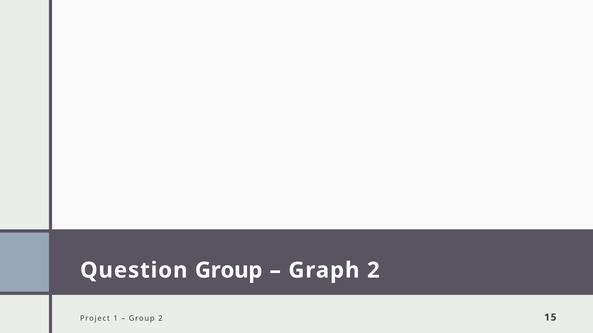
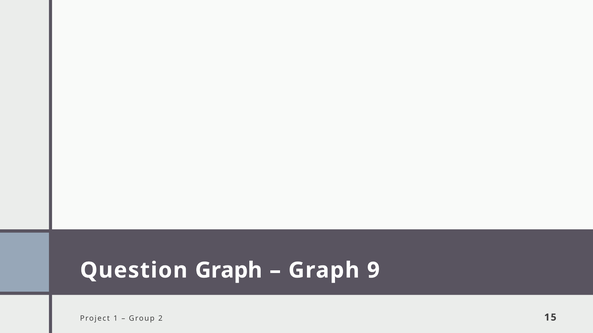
Question Group: Group -> Graph
Graph 2: 2 -> 9
